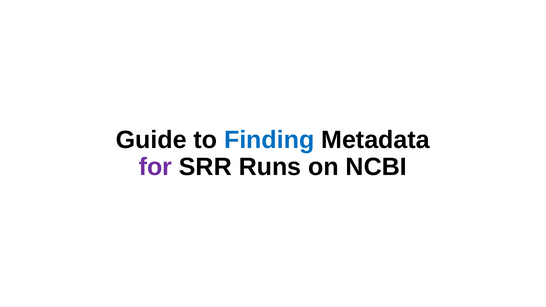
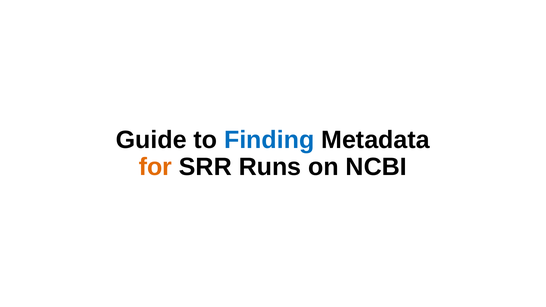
for colour: purple -> orange
